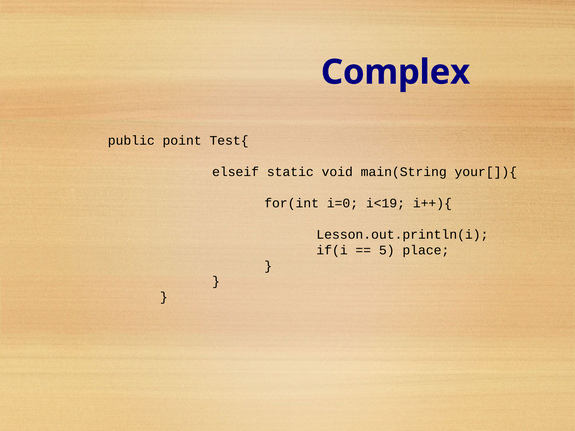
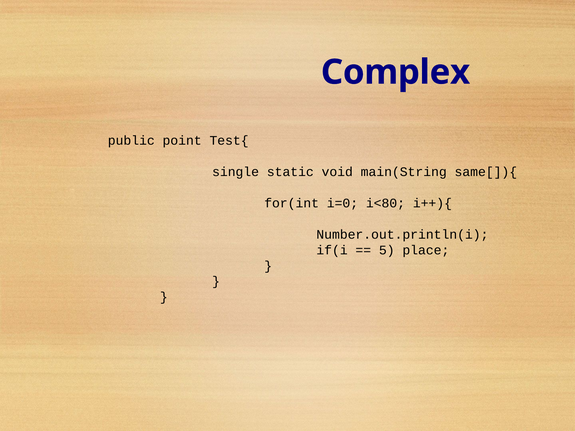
elseif: elseif -> single
your[]){: your[]){ -> same[]){
i<19: i<19 -> i<80
Lesson.out.println(i: Lesson.out.println(i -> Number.out.println(i
